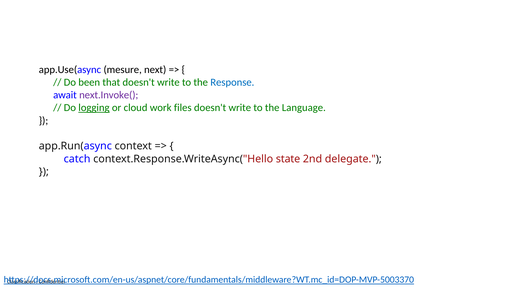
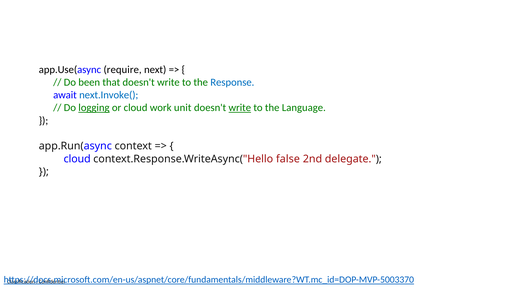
mesure: mesure -> require
next.Invoke( colour: purple -> blue
files: files -> unit
write at (240, 108) underline: none -> present
catch at (77, 159): catch -> cloud
state: state -> false
